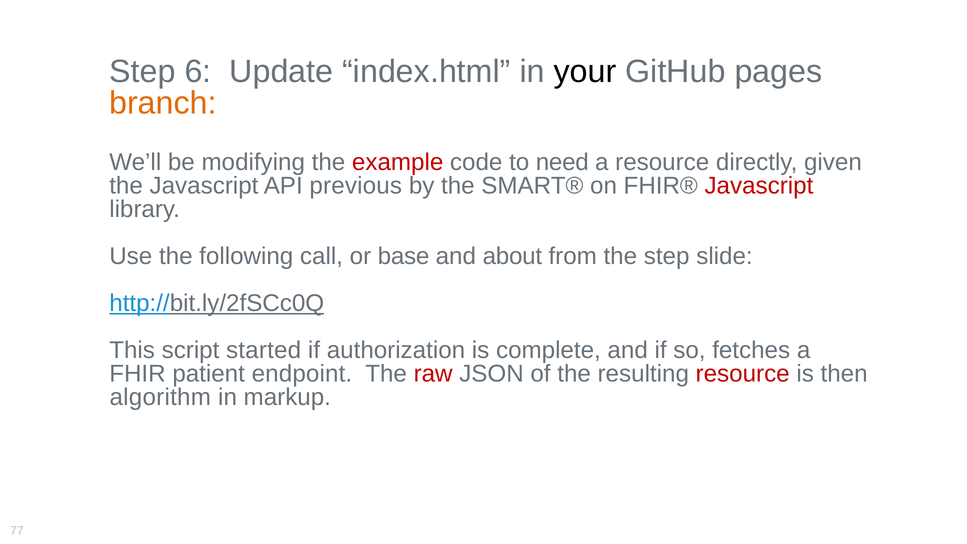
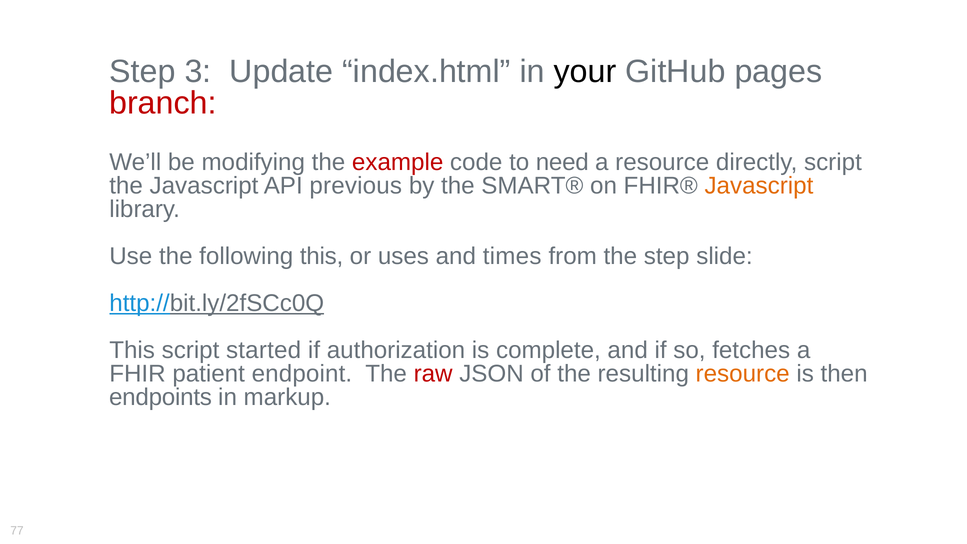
6: 6 -> 3
branch colour: orange -> red
directly given: given -> script
Javascript at (759, 186) colour: red -> orange
following call: call -> this
base: base -> uses
about: about -> times
resource at (743, 374) colour: red -> orange
algorithm: algorithm -> endpoints
